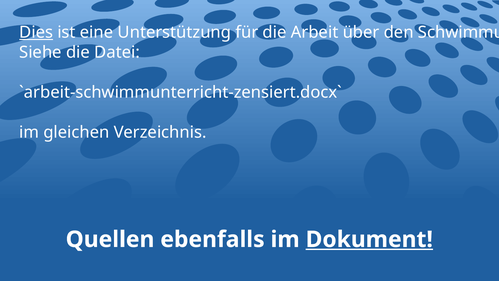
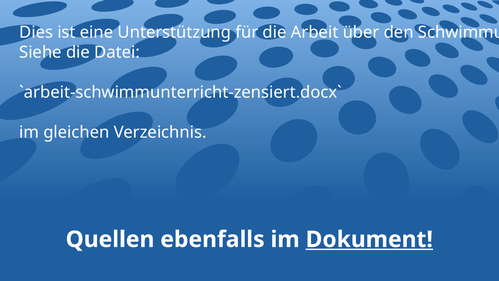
Dies underline: present -> none
